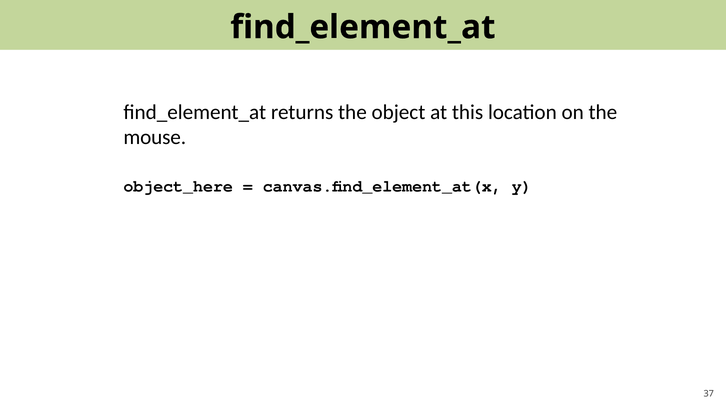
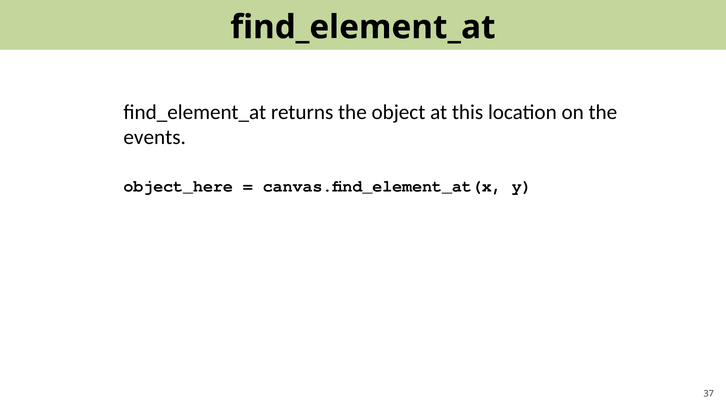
mouse: mouse -> events
